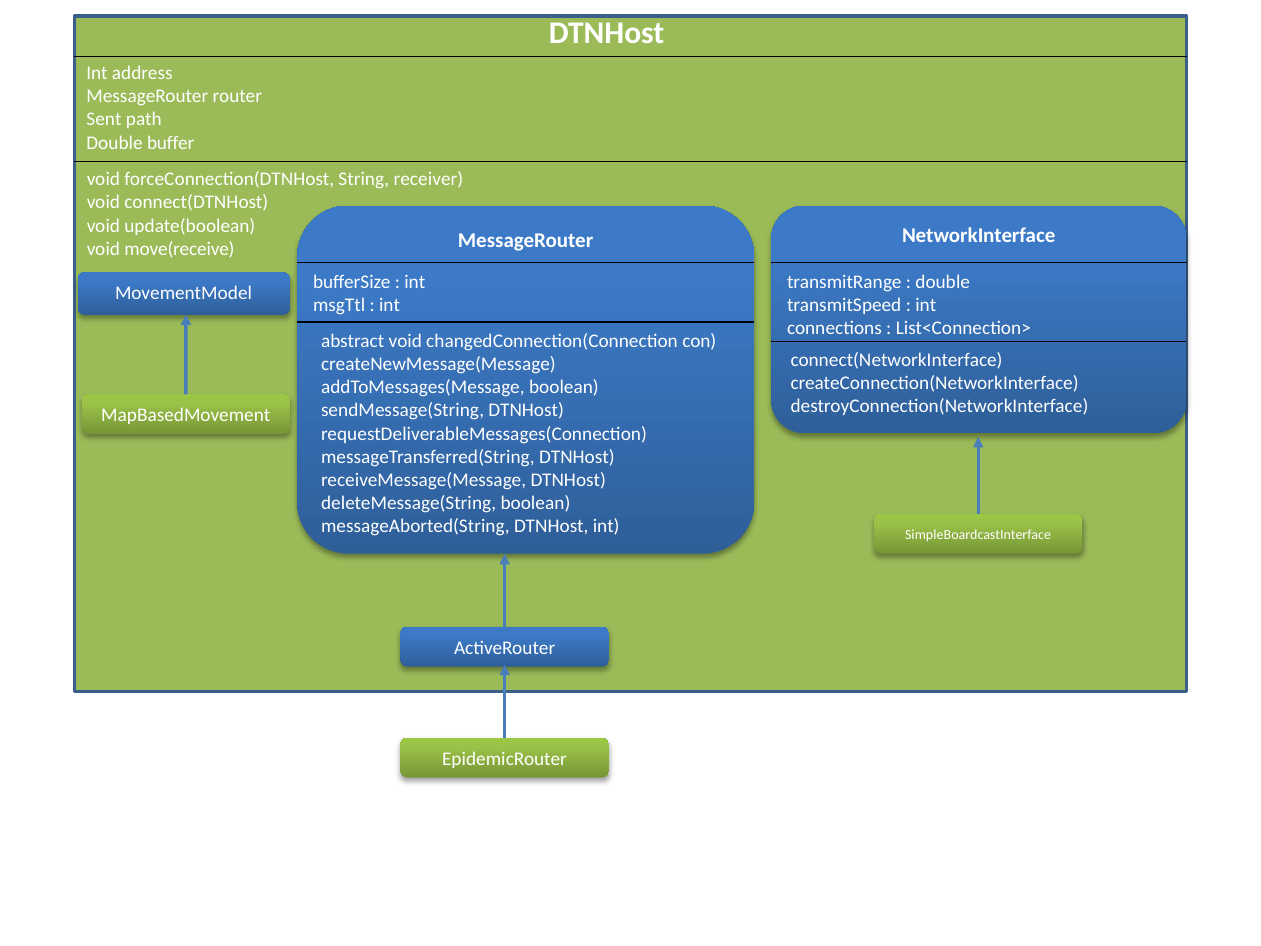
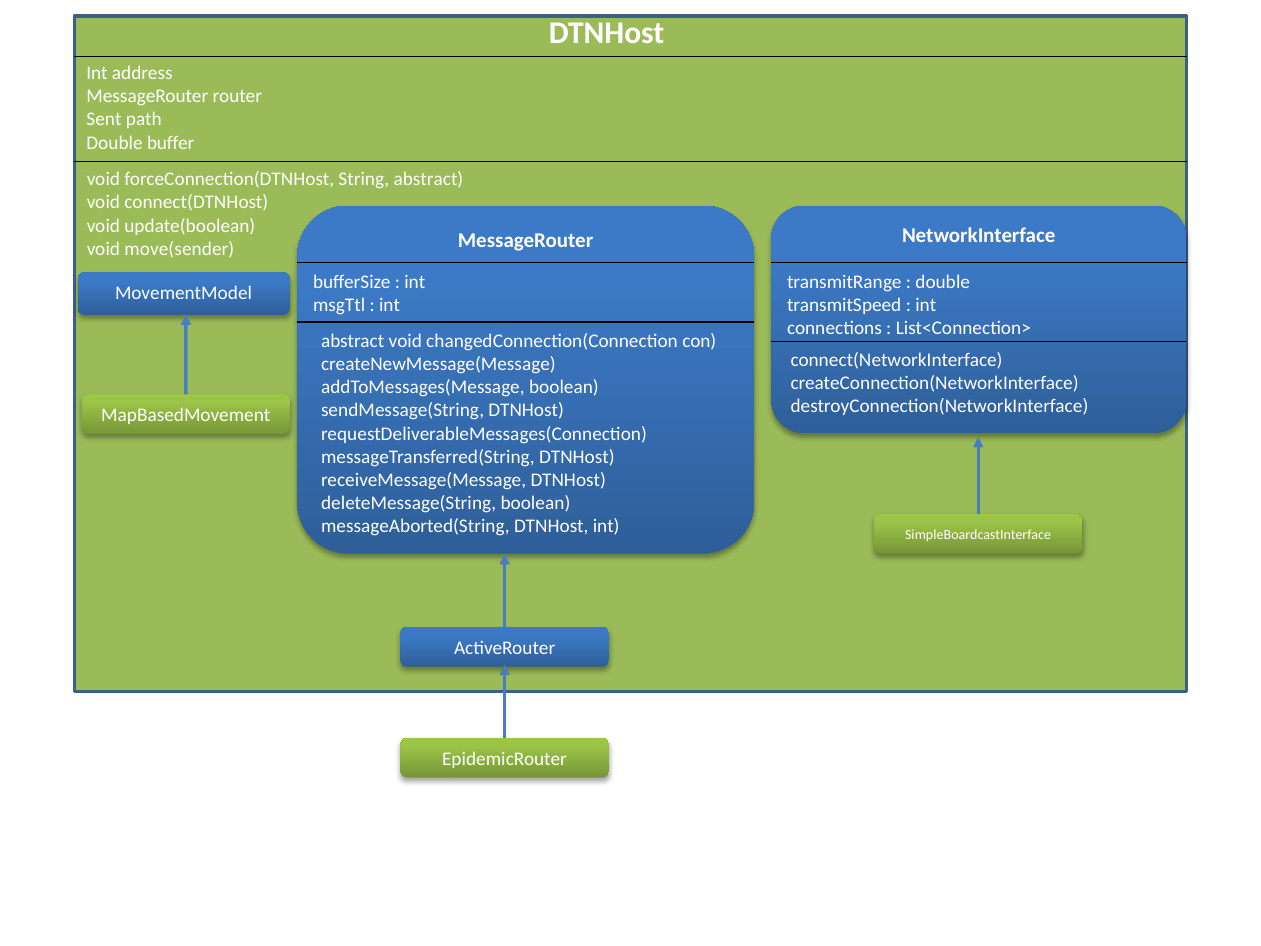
String receiver: receiver -> abstract
move(receive: move(receive -> move(sender
